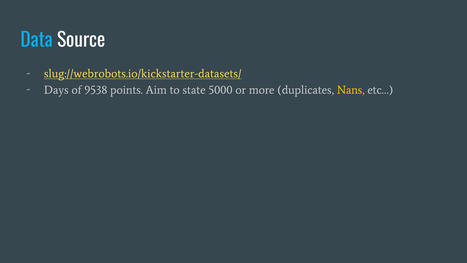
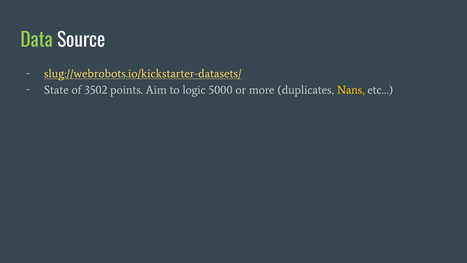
Data colour: light blue -> light green
Days: Days -> State
9538: 9538 -> 3502
state: state -> logic
